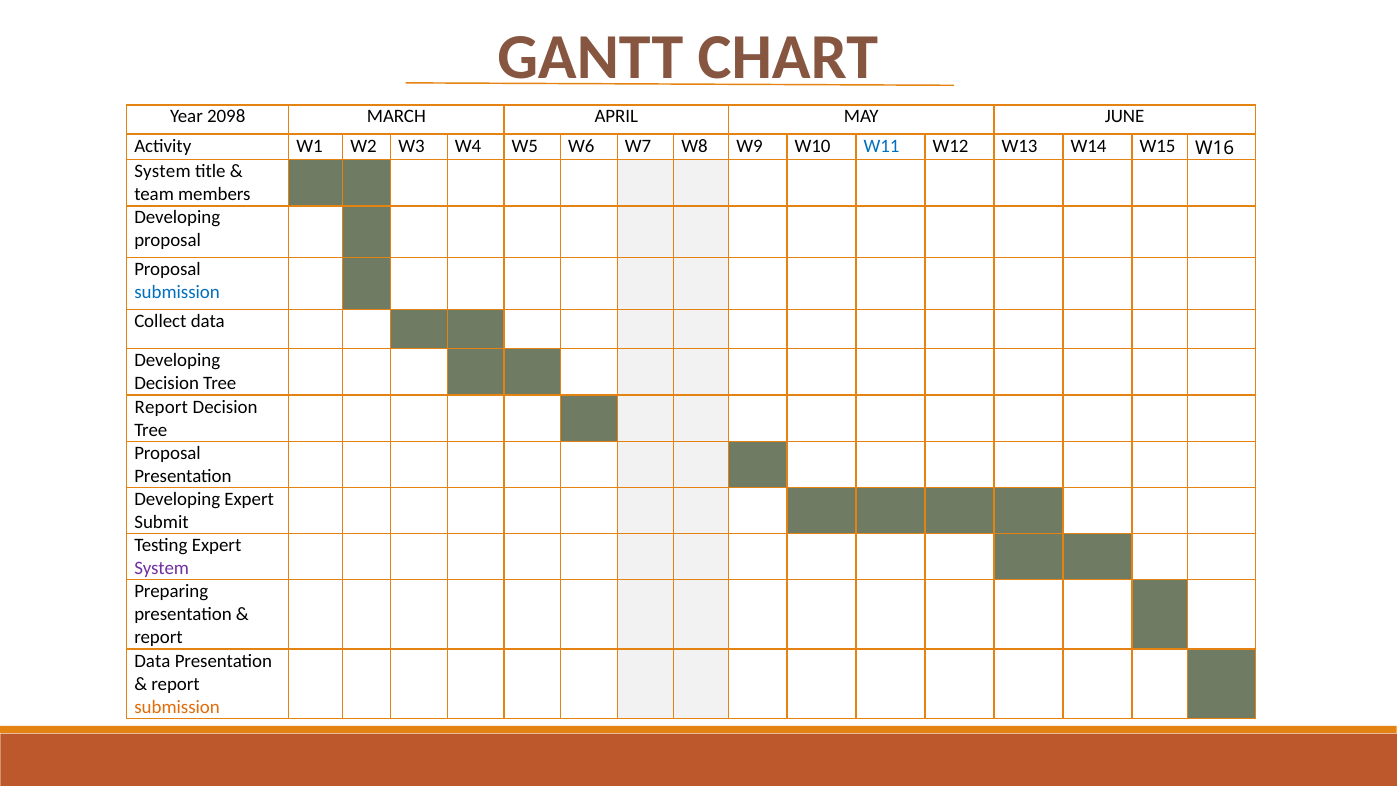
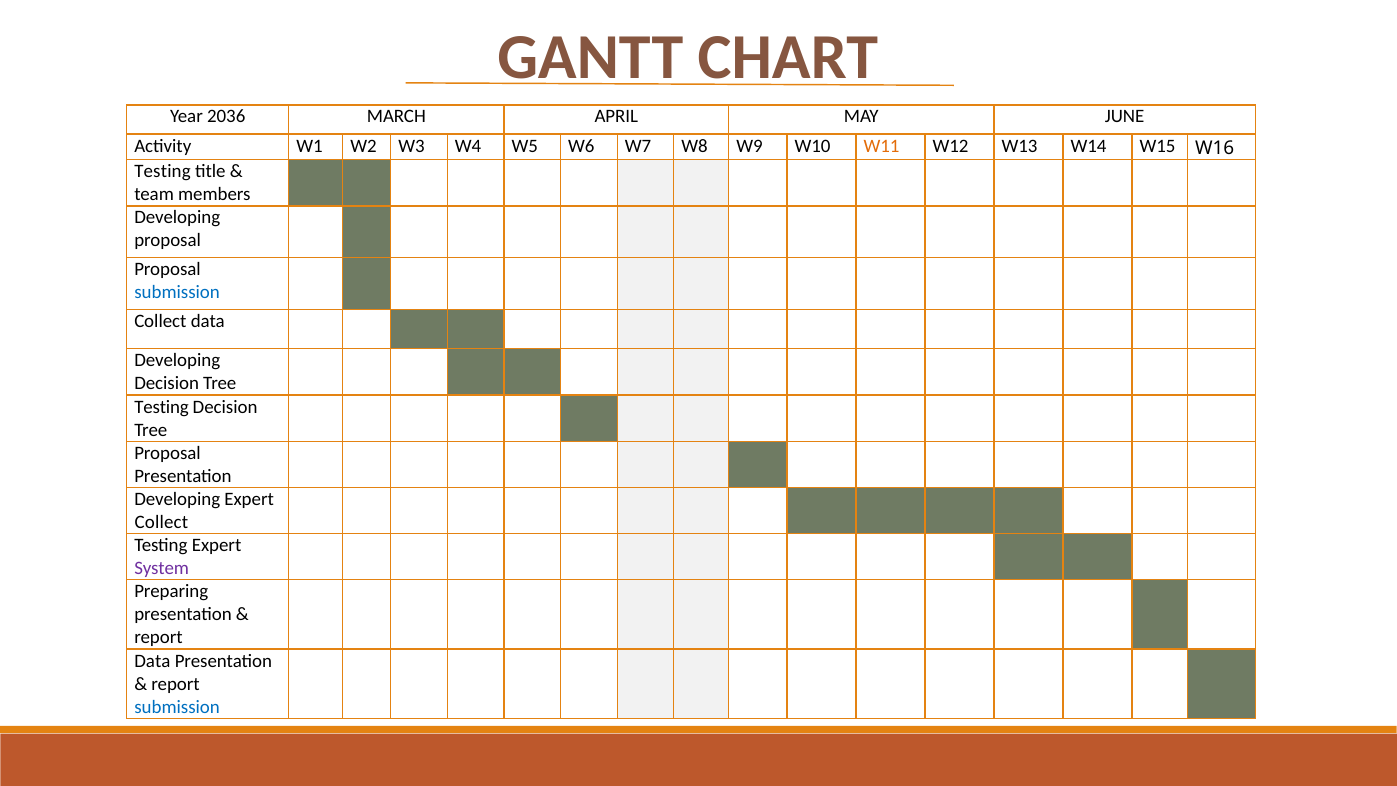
2098: 2098 -> 2036
W11 colour: blue -> orange
System at (162, 171): System -> Testing
Report at (161, 407): Report -> Testing
Submit at (162, 522): Submit -> Collect
submission at (177, 707) colour: orange -> blue
